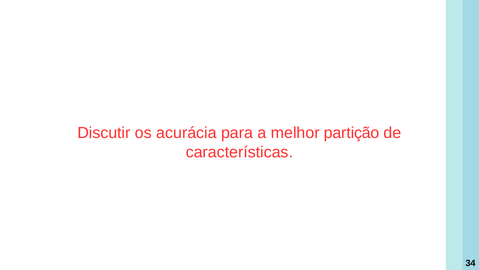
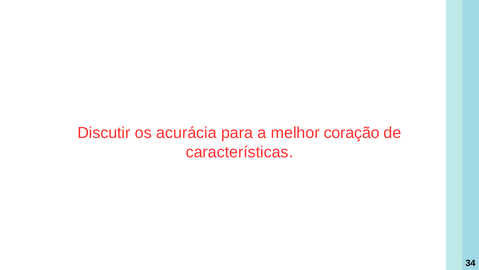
partição: partição -> coração
